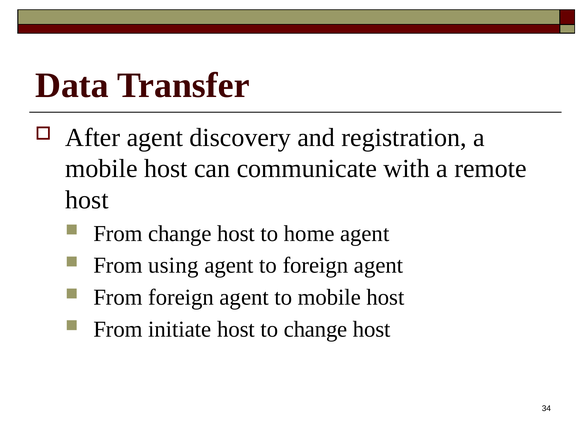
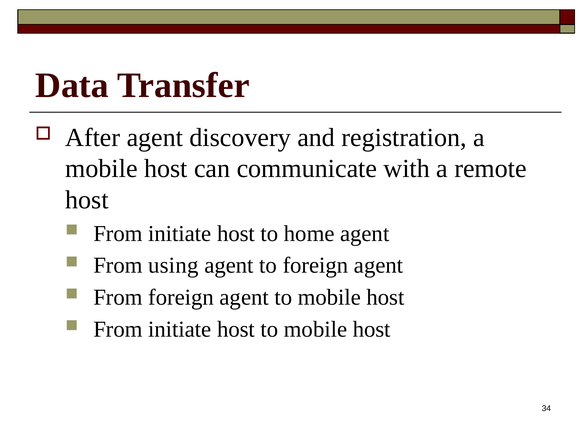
change at (180, 234): change -> initiate
host to change: change -> mobile
